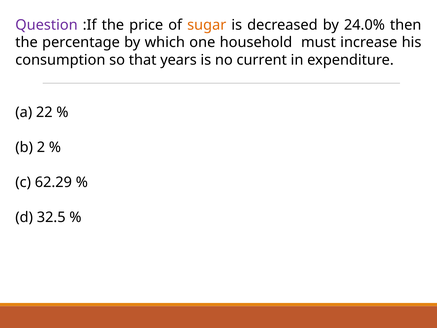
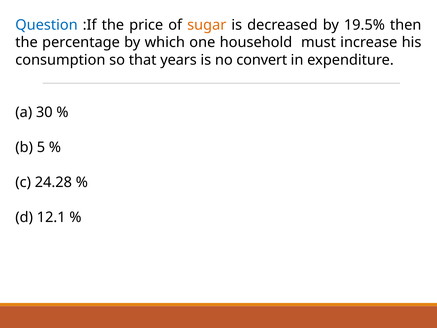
Question colour: purple -> blue
24.0%: 24.0% -> 19.5%
current: current -> convert
22: 22 -> 30
2: 2 -> 5
62.29: 62.29 -> 24.28
32.5: 32.5 -> 12.1
